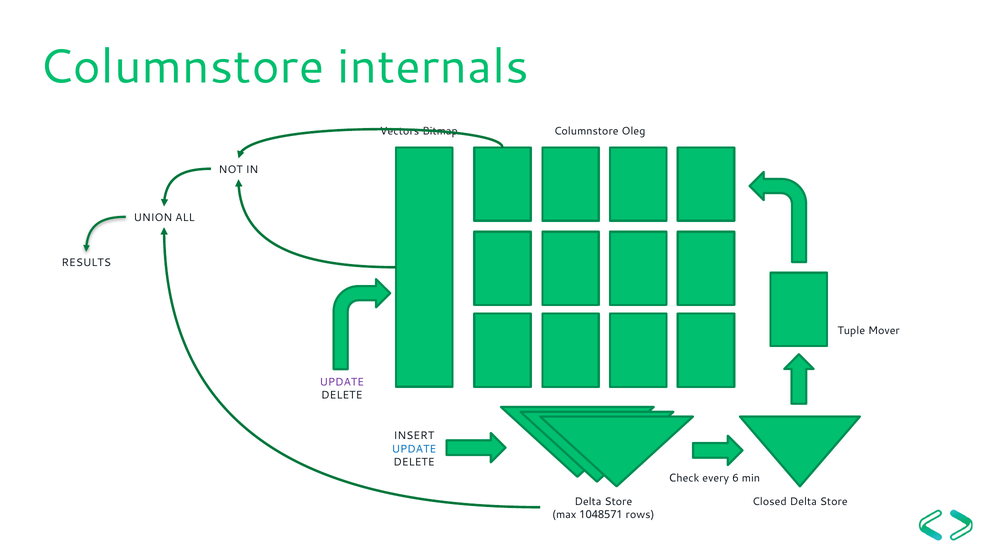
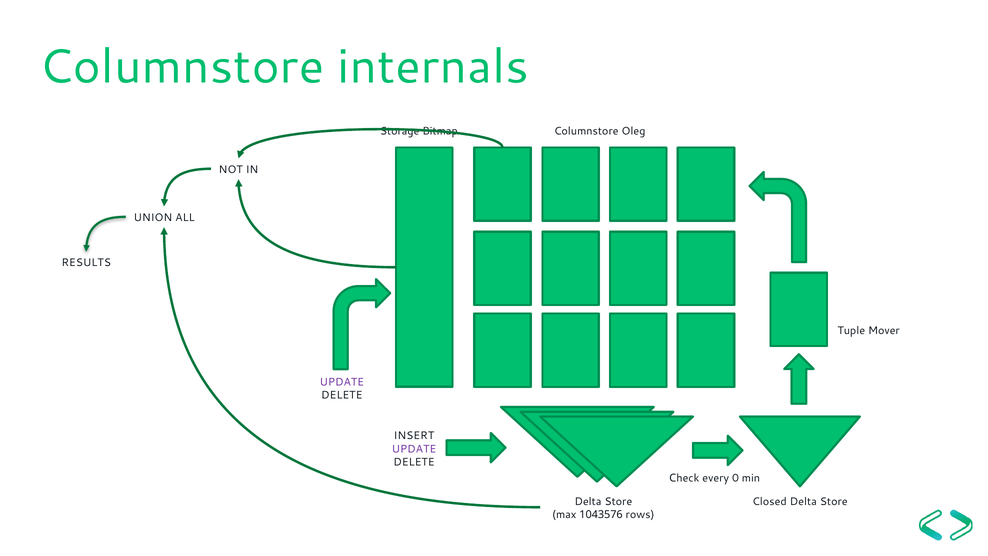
Vectors: Vectors -> Storage
UPDATE at (414, 449) colour: blue -> purple
6: 6 -> 0
1048571: 1048571 -> 1043576
